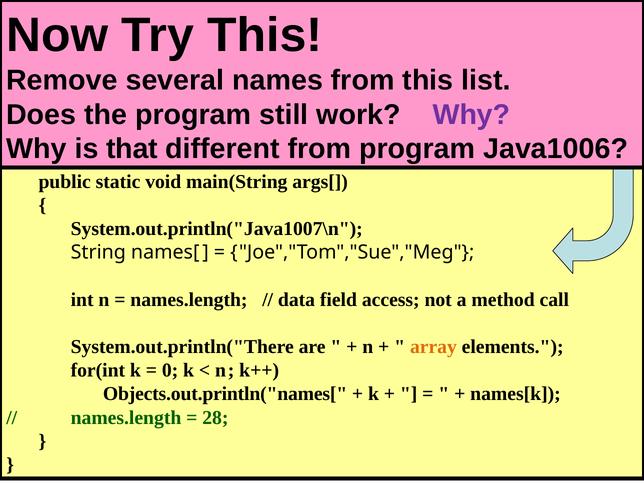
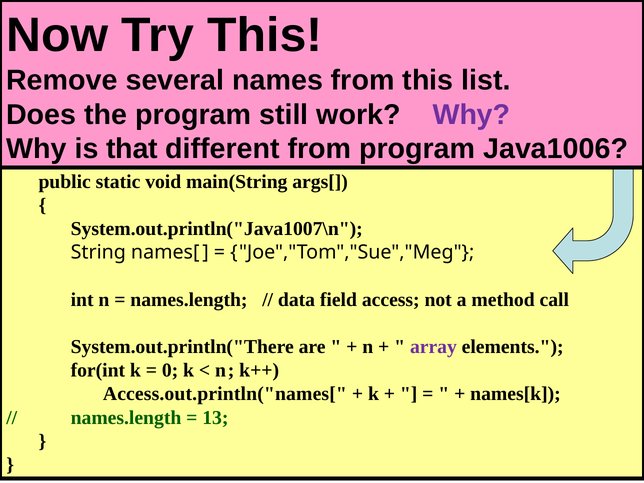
array at (433, 347) colour: orange -> purple
Objects.out.println("names[: Objects.out.println("names[ -> Access.out.println("names[
28: 28 -> 13
